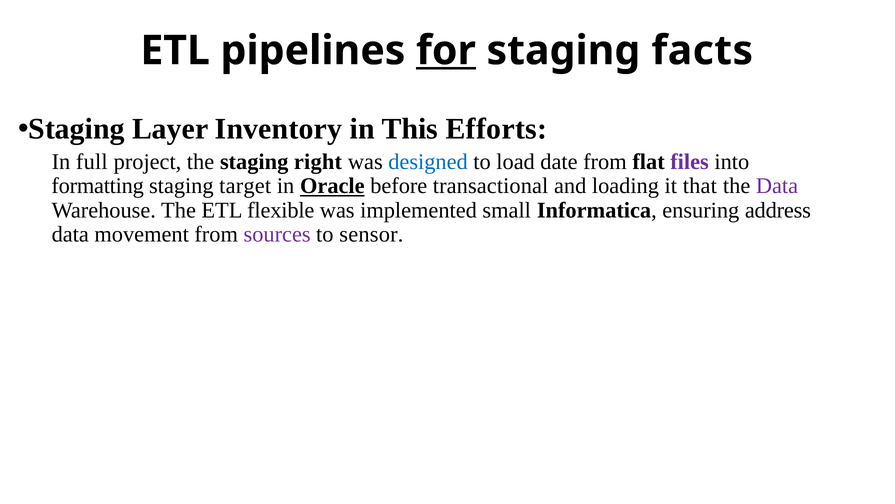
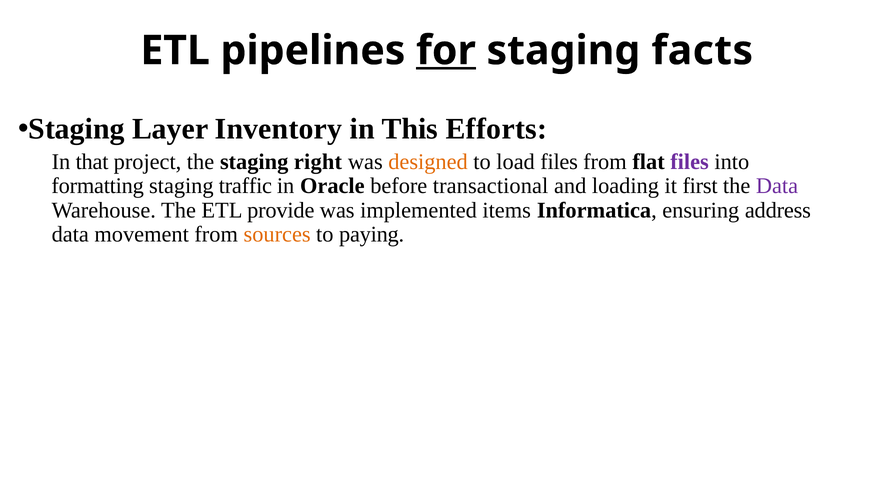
full: full -> that
designed colour: blue -> orange
load date: date -> files
target: target -> traffic
Oracle underline: present -> none
that: that -> first
flexible: flexible -> provide
small: small -> items
sources colour: purple -> orange
sensor: sensor -> paying
